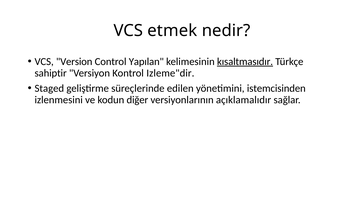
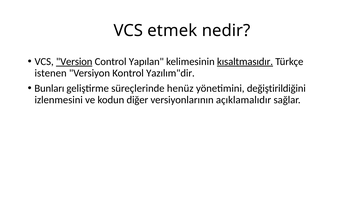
Version underline: none -> present
sahiptir: sahiptir -> istenen
Izleme"dir: Izleme"dir -> Yazılım"dir
Staged: Staged -> Bunları
edilen: edilen -> henüz
istemcisinden: istemcisinden -> değiştirildiğini
